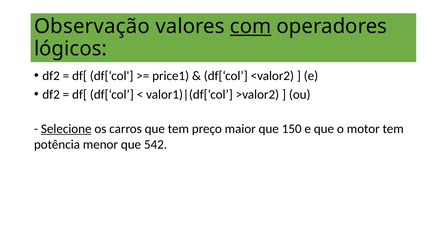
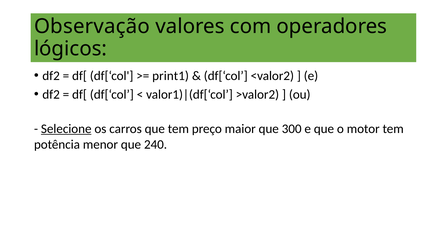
com underline: present -> none
price1: price1 -> print1
150: 150 -> 300
542: 542 -> 240
